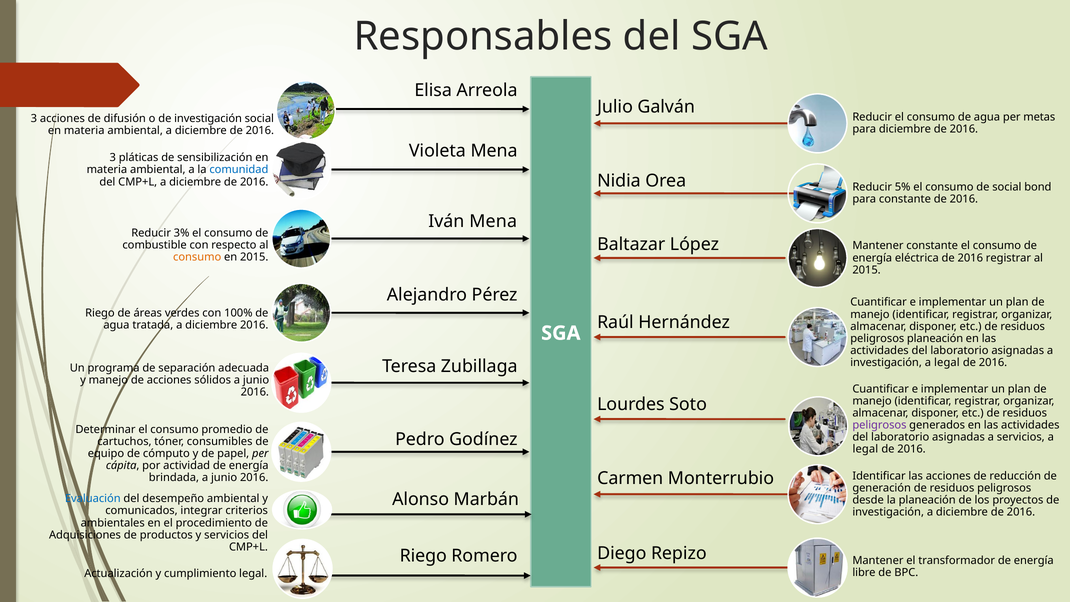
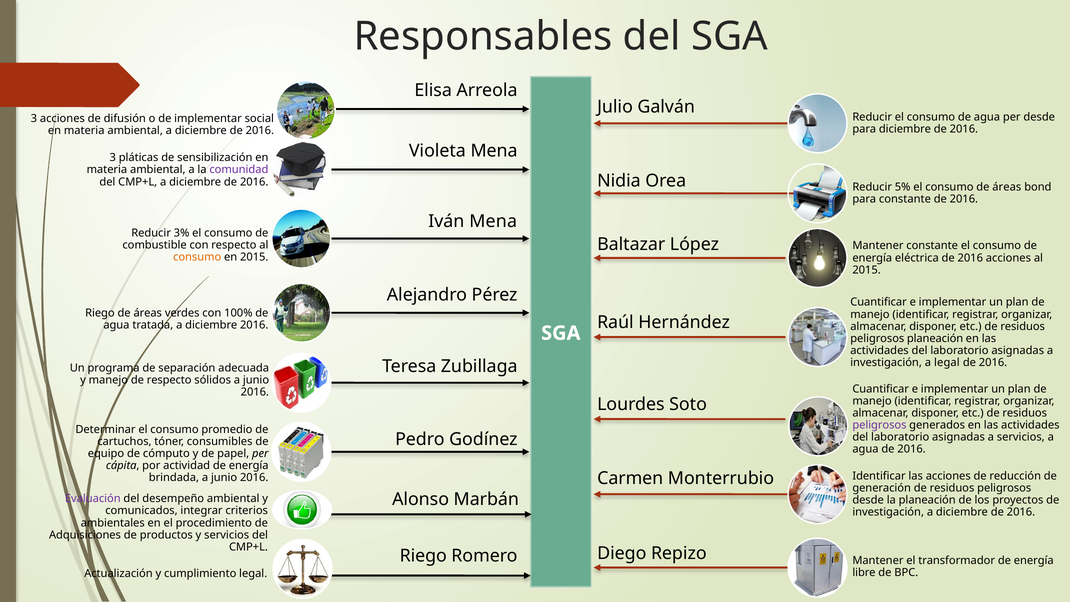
per metas: metas -> desde
o de investigación: investigación -> implementar
comunidad colour: blue -> purple
consumo de social: social -> áreas
2016 registrar: registrar -> acciones
de acciones: acciones -> respecto
legal at (865, 449): legal -> agua
Evaluación colour: blue -> purple
